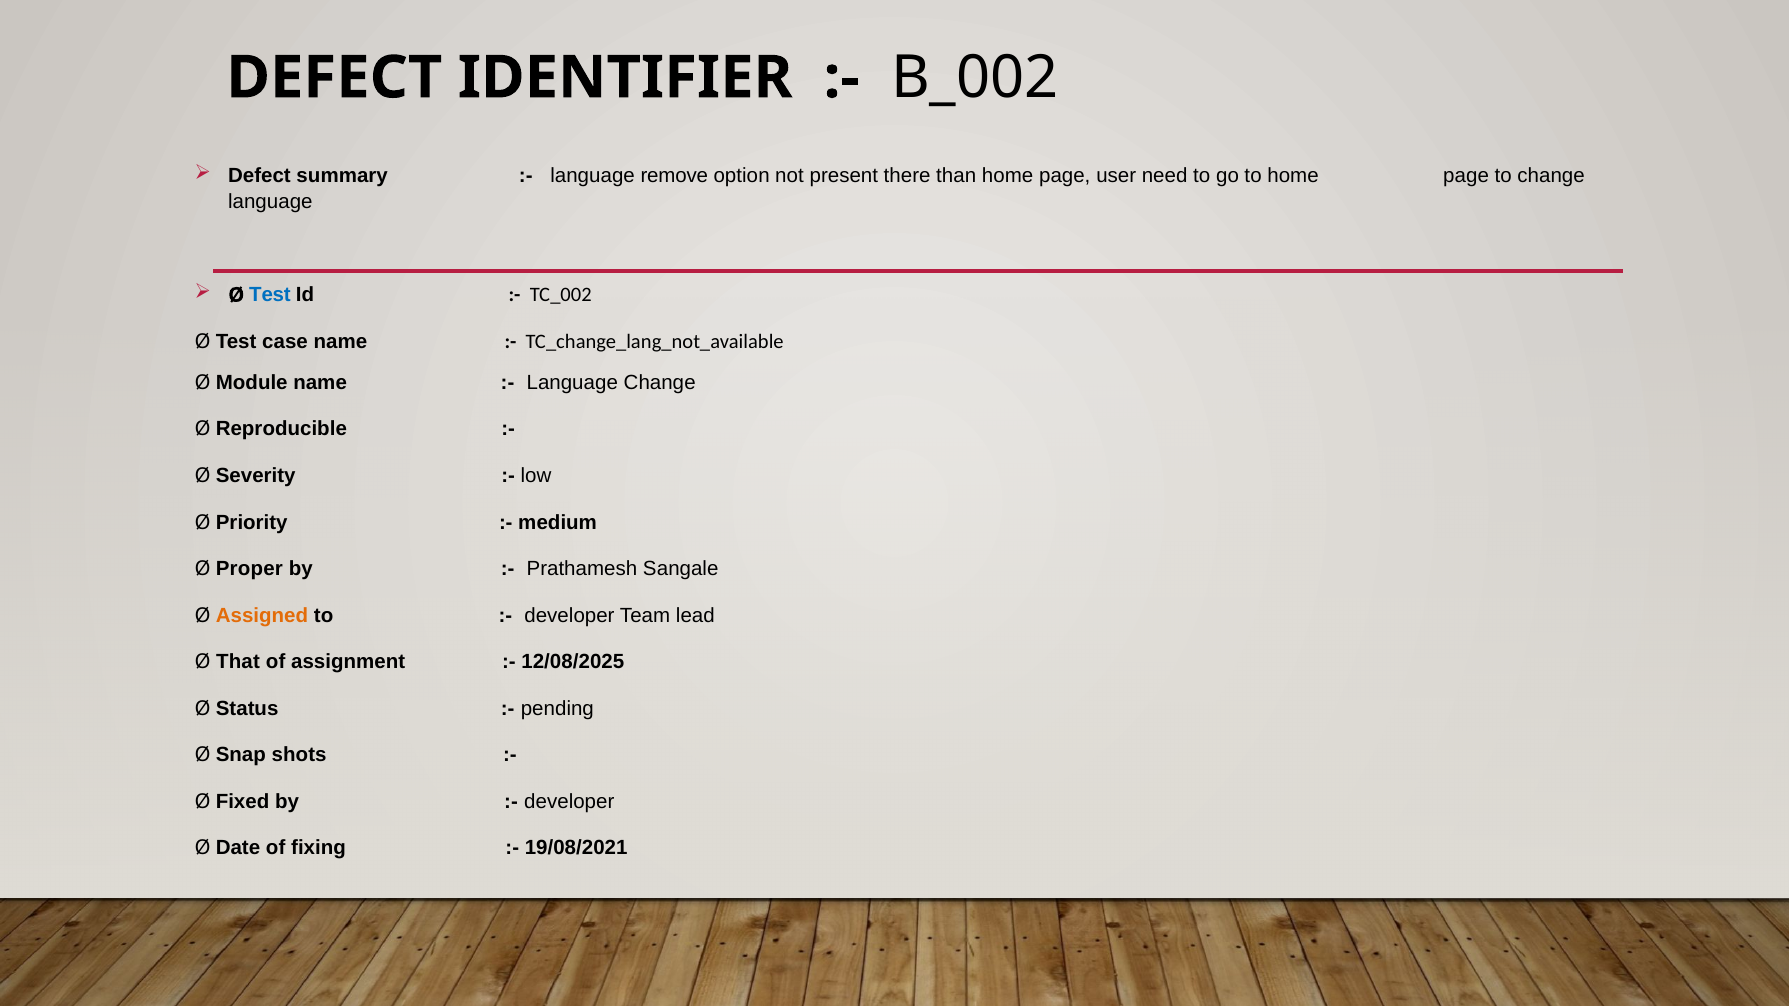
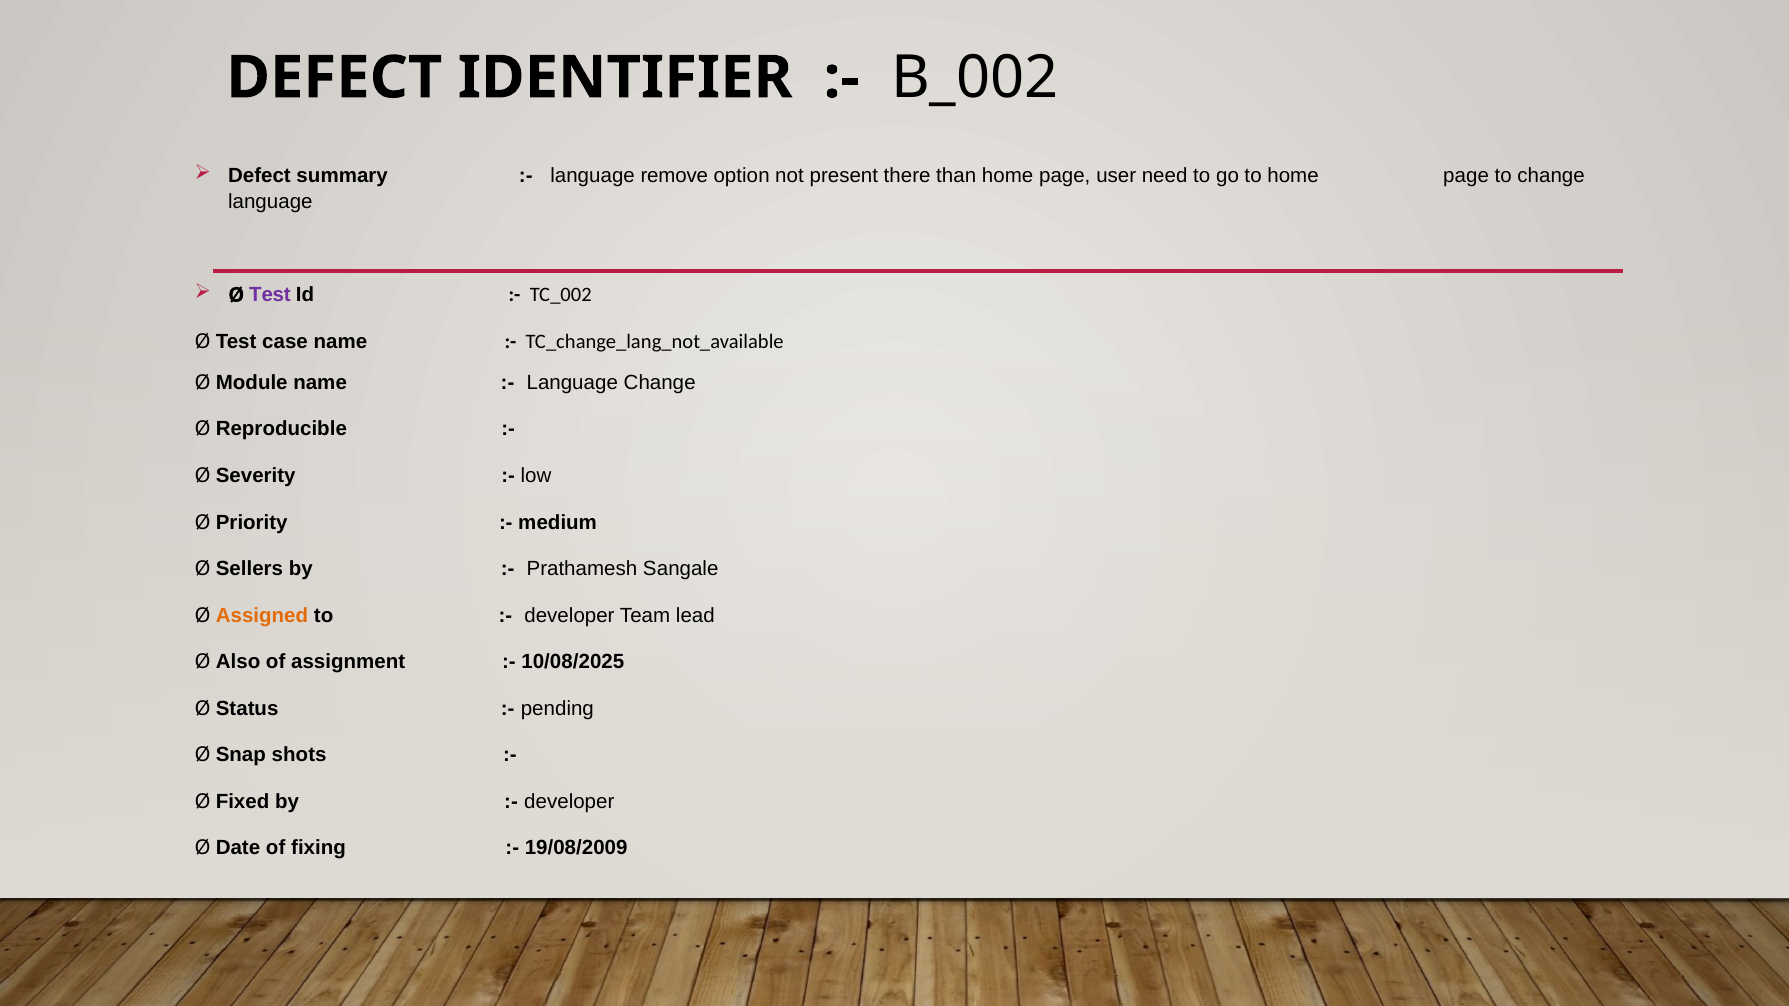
Test at (270, 295) colour: blue -> purple
Proper: Proper -> Sellers
That: That -> Also
12/08/2025: 12/08/2025 -> 10/08/2025
19/08/2021: 19/08/2021 -> 19/08/2009
